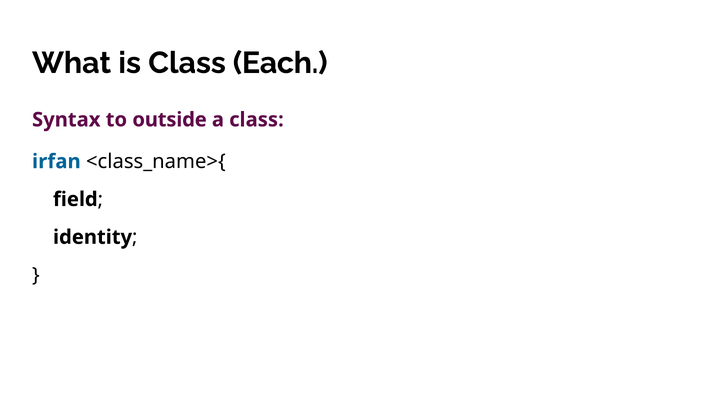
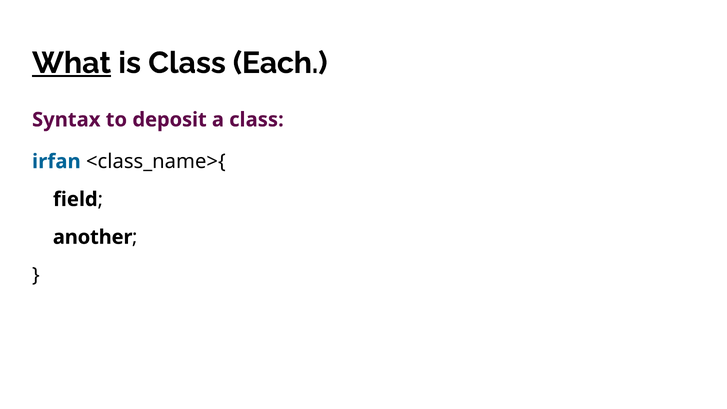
What underline: none -> present
outside: outside -> deposit
identity: identity -> another
